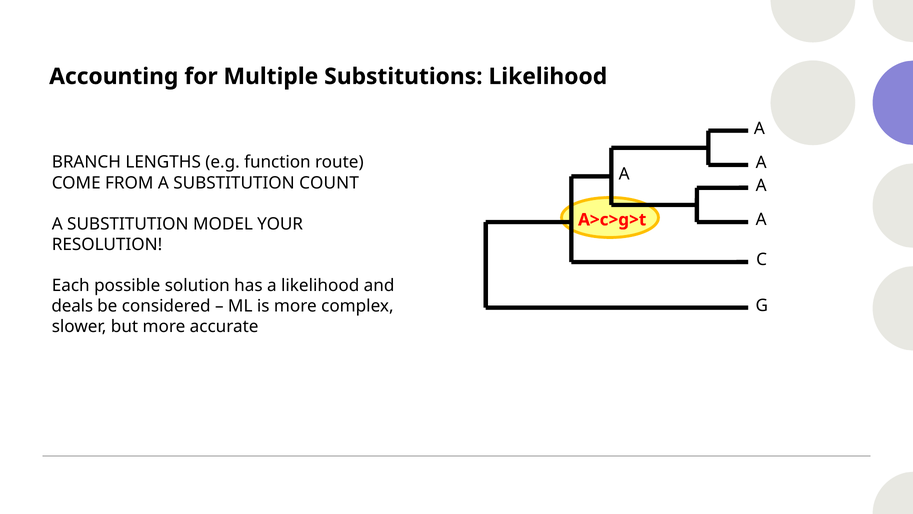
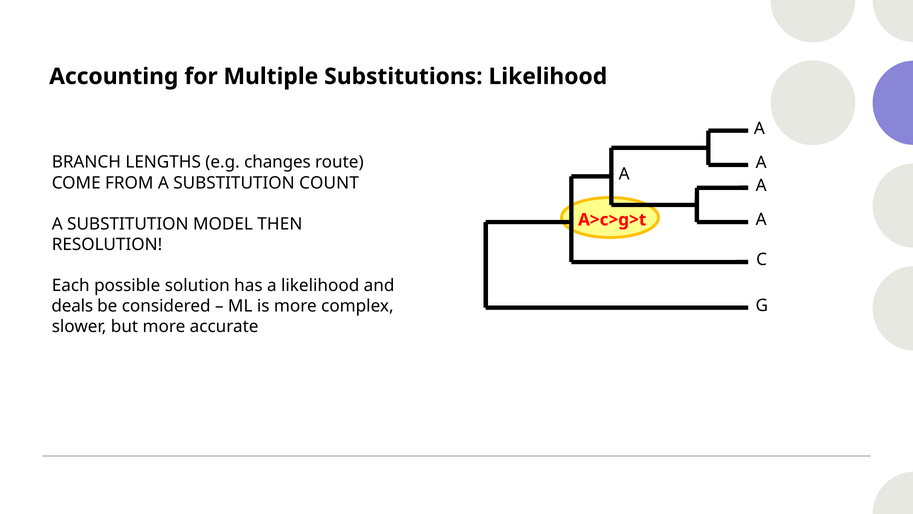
function: function -> changes
YOUR: YOUR -> THEN
